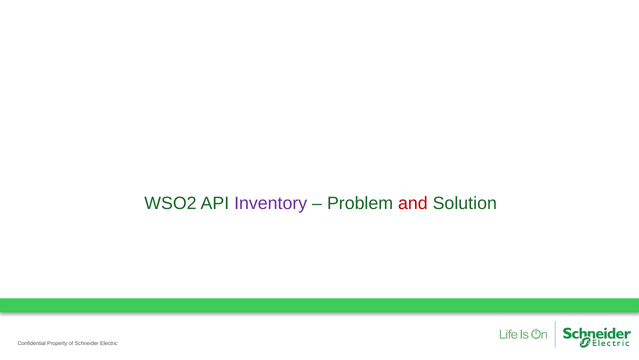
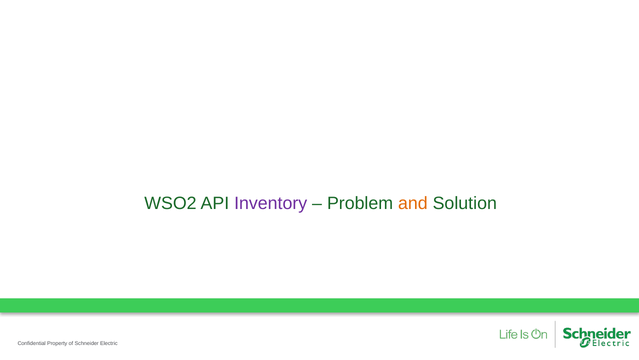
and colour: red -> orange
